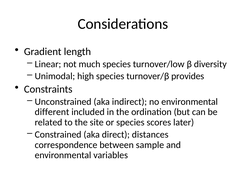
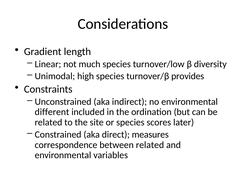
distances: distances -> measures
between sample: sample -> related
